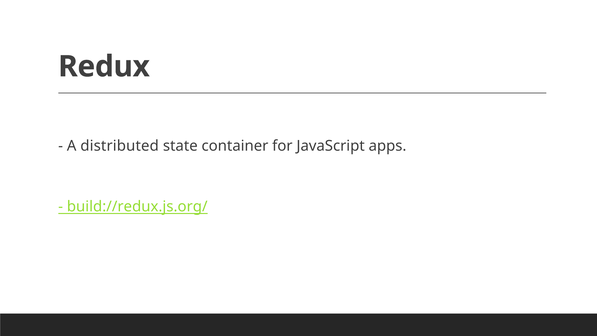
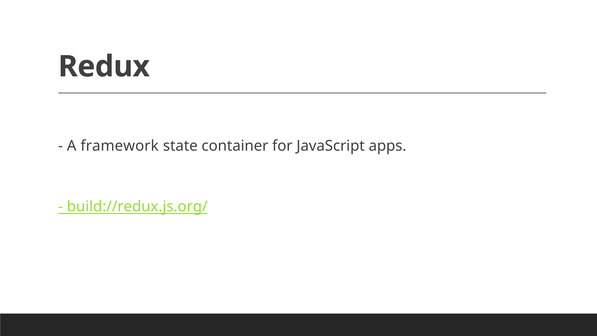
distributed: distributed -> framework
